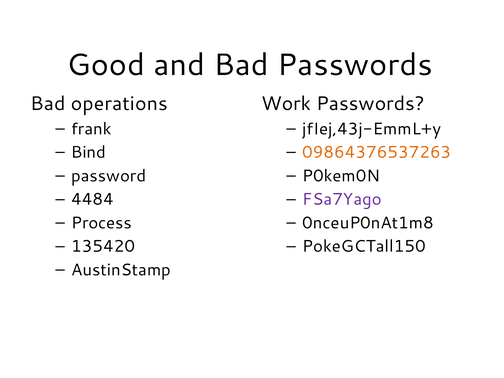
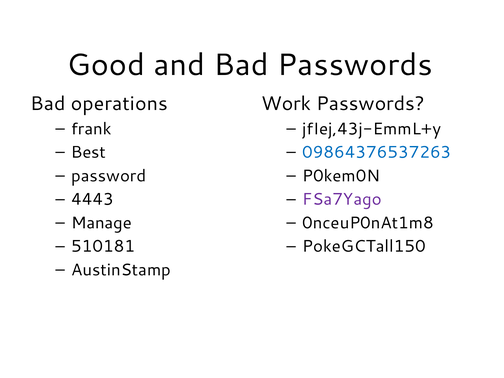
Bind: Bind -> Best
09864376537263 colour: orange -> blue
4484: 4484 -> 4443
Process: Process -> Manage
135420: 135420 -> 510181
